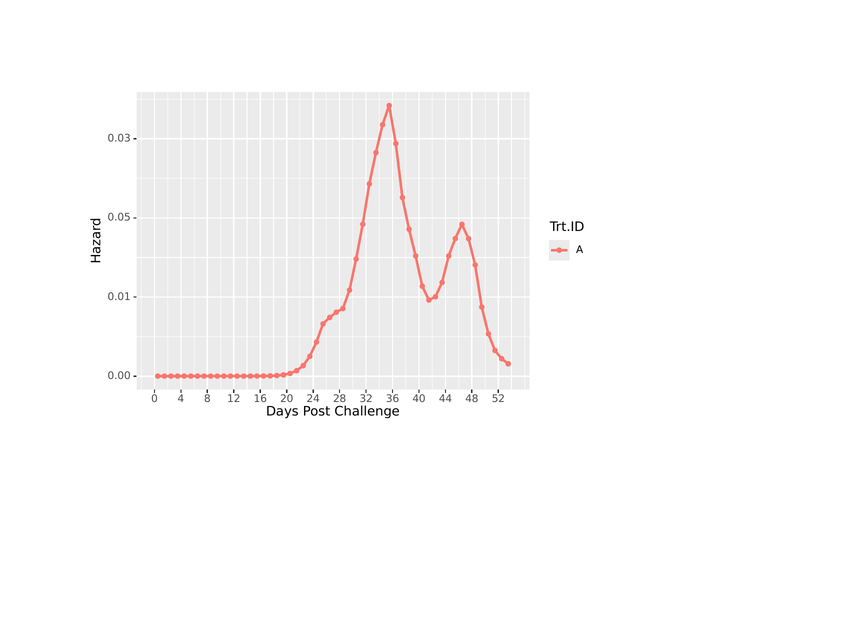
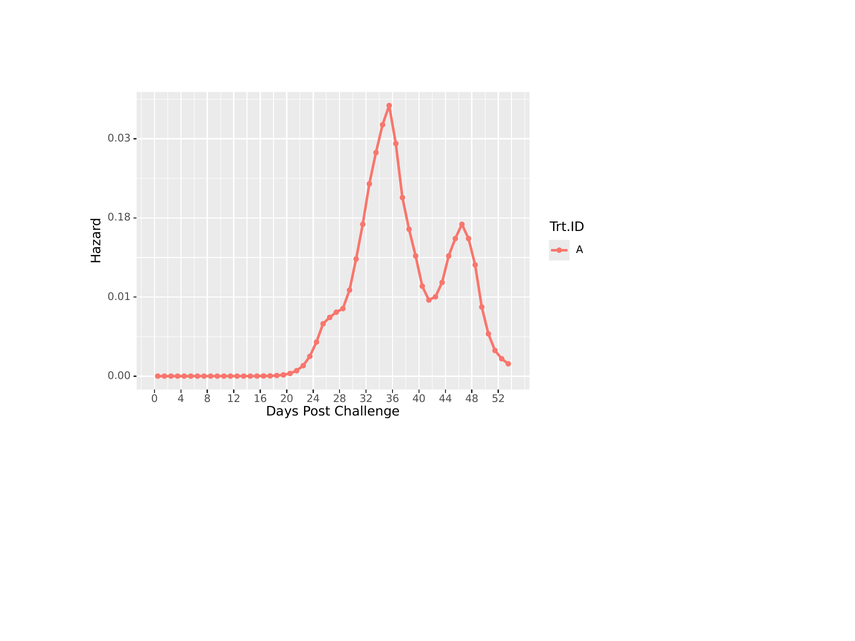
0.05: 0.05 -> 0.18
